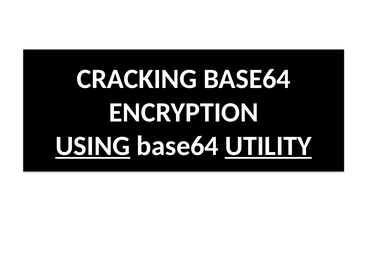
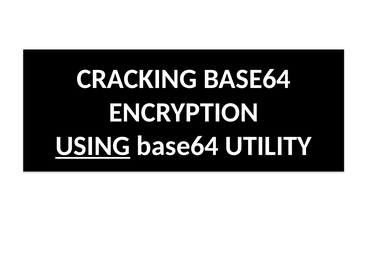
UTILITY underline: present -> none
